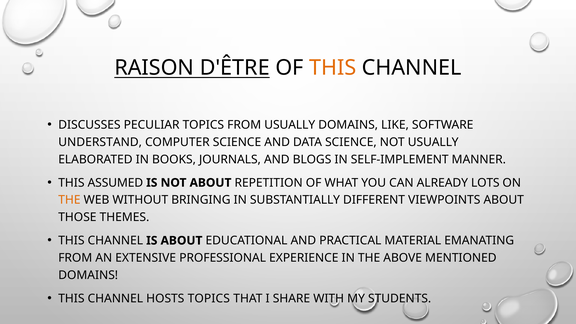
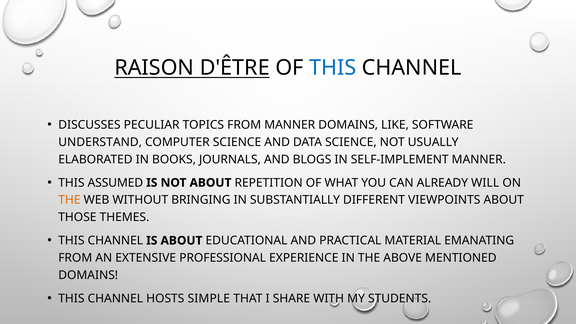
THIS at (333, 68) colour: orange -> blue
FROM USUALLY: USUALLY -> MANNER
LOTS: LOTS -> WILL
HOSTS TOPICS: TOPICS -> SIMPLE
